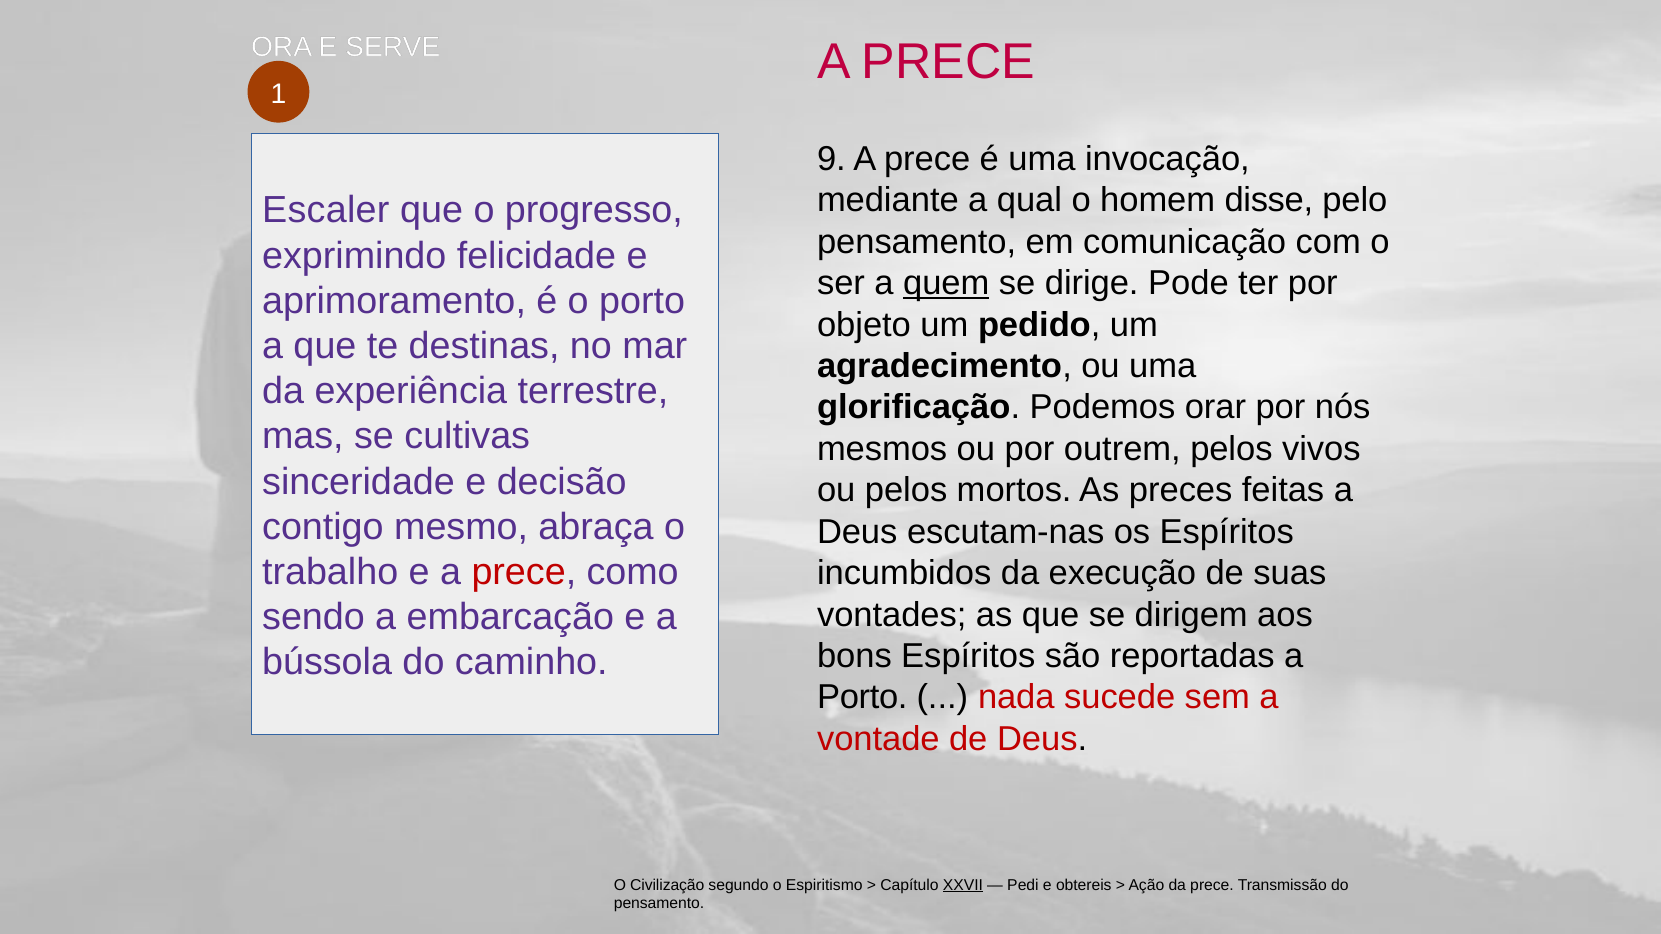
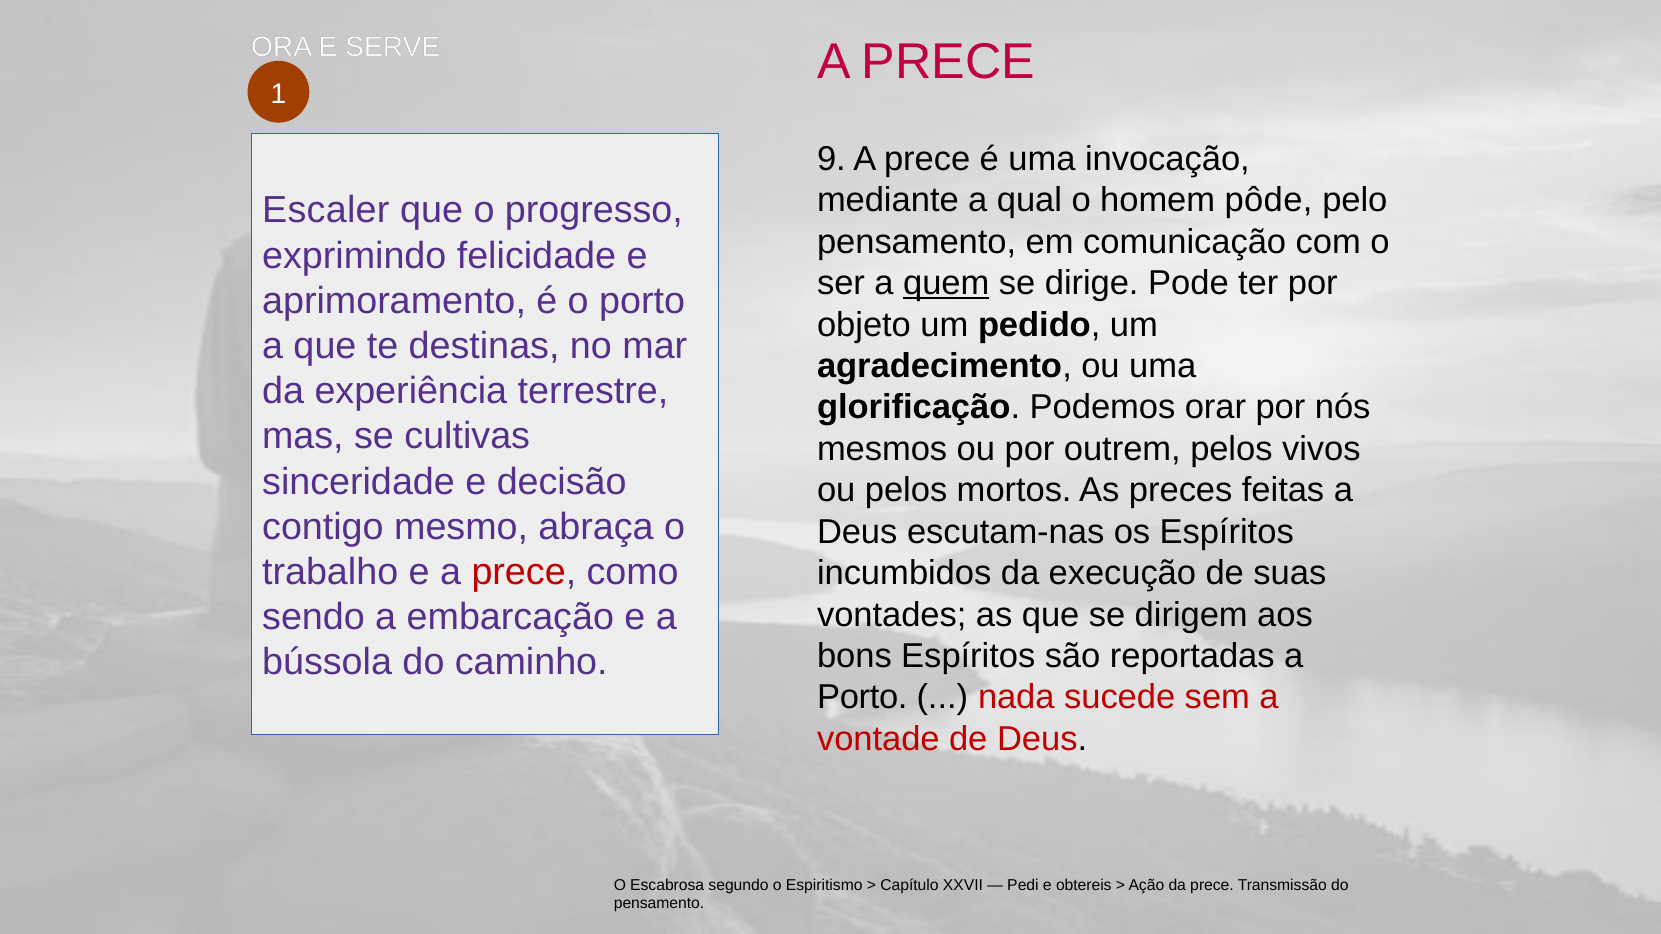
disse: disse -> pôde
Civilização: Civilização -> Escabrosa
XXVII underline: present -> none
